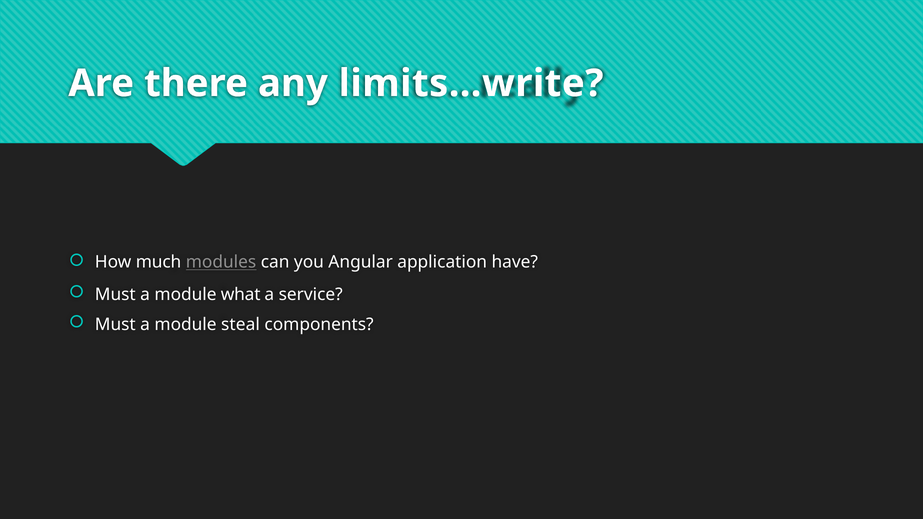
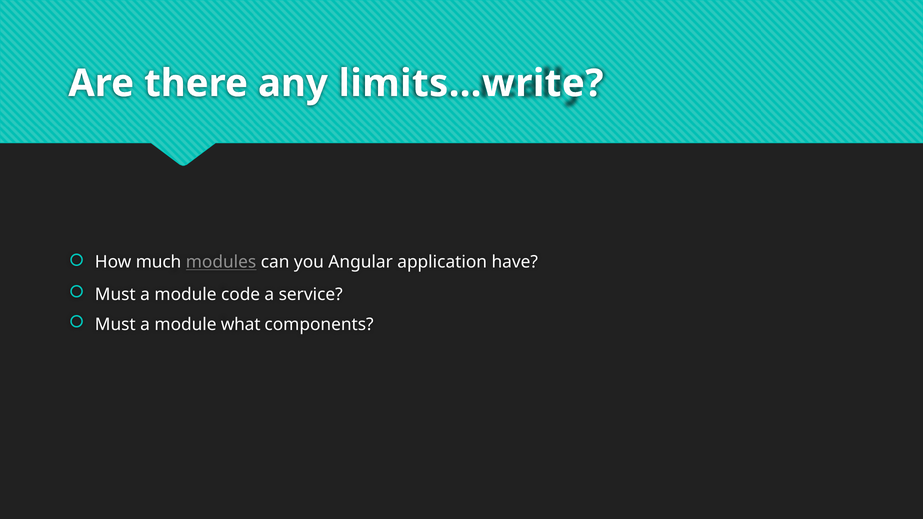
what: what -> code
steal: steal -> what
